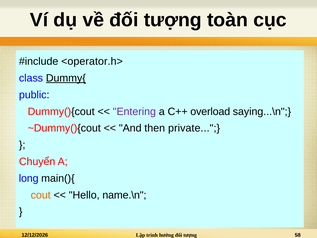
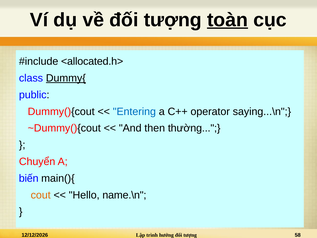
toàn underline: none -> present
<operator.h>: <operator.h> -> <allocated.h>
Entering colour: purple -> blue
overload: overload -> operator
private: private -> thường
long: long -> biến
